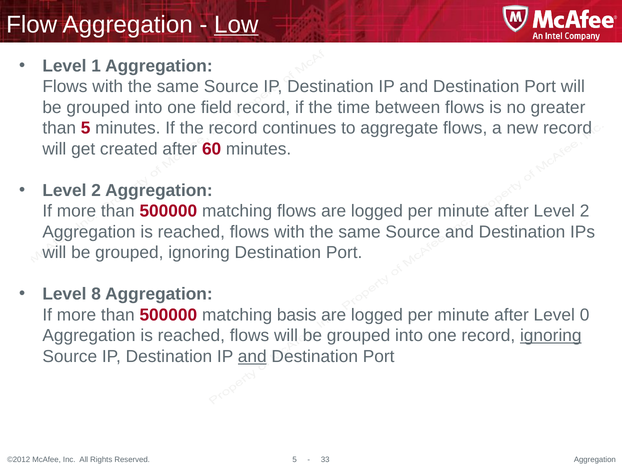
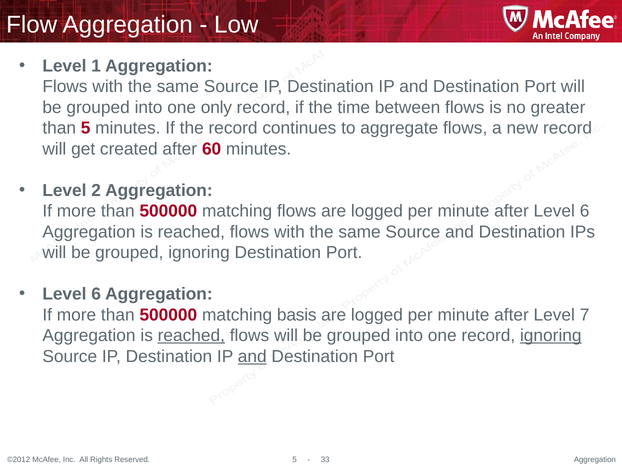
Low underline: present -> none
field: field -> only
after Level 2: 2 -> 6
8 at (96, 294): 8 -> 6
0: 0 -> 7
reached at (191, 335) underline: none -> present
